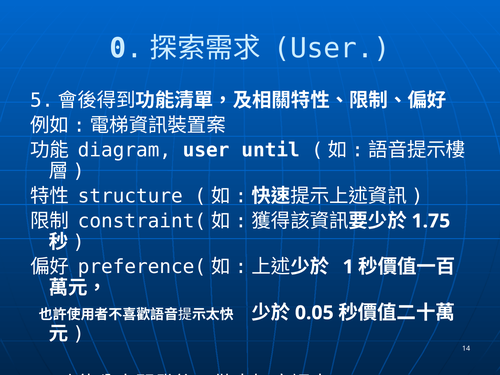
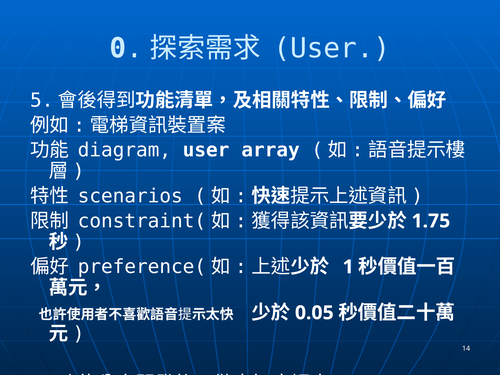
until: until -> array
structure: structure -> scenarios
